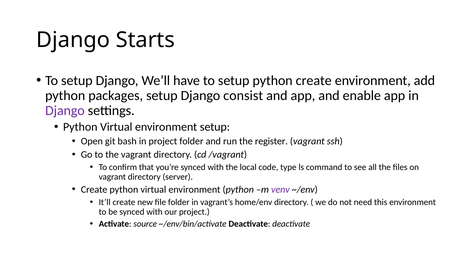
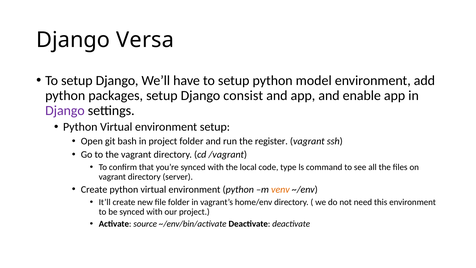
Starts: Starts -> Versa
python create: create -> model
venv colour: purple -> orange
